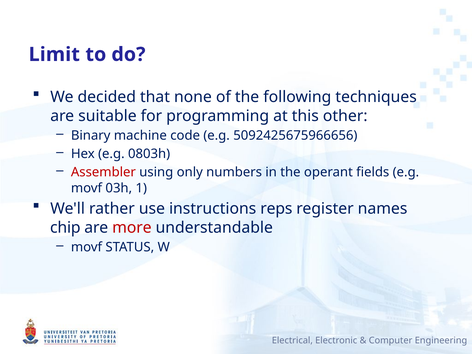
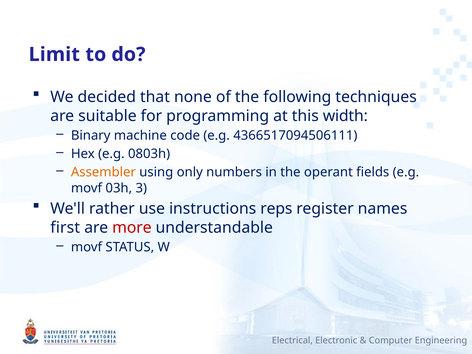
other: other -> width
5092425675966656: 5092425675966656 -> 4366517094506111
Assembler colour: red -> orange
1: 1 -> 3
chip: chip -> first
